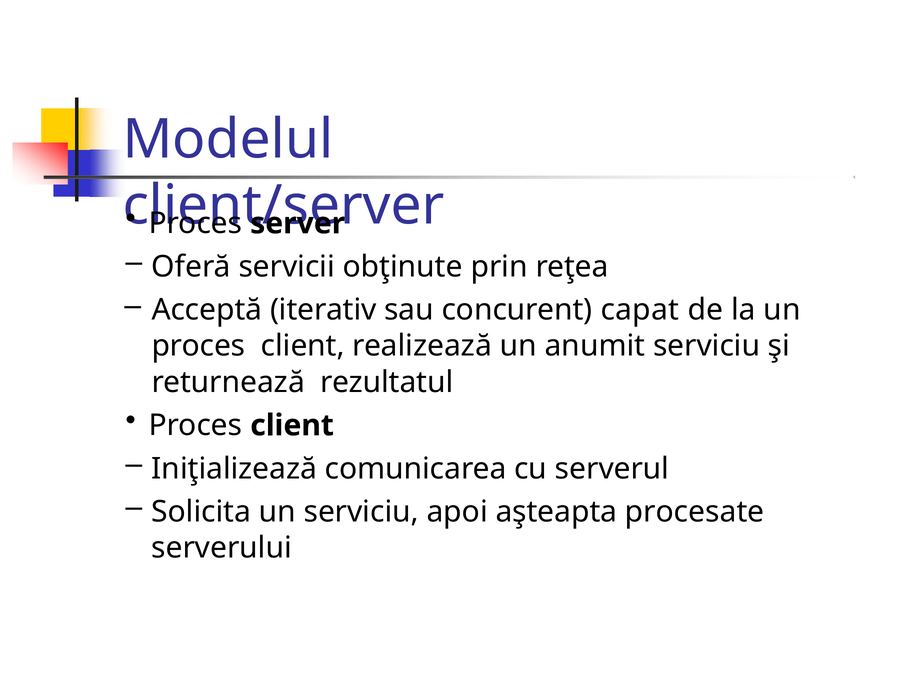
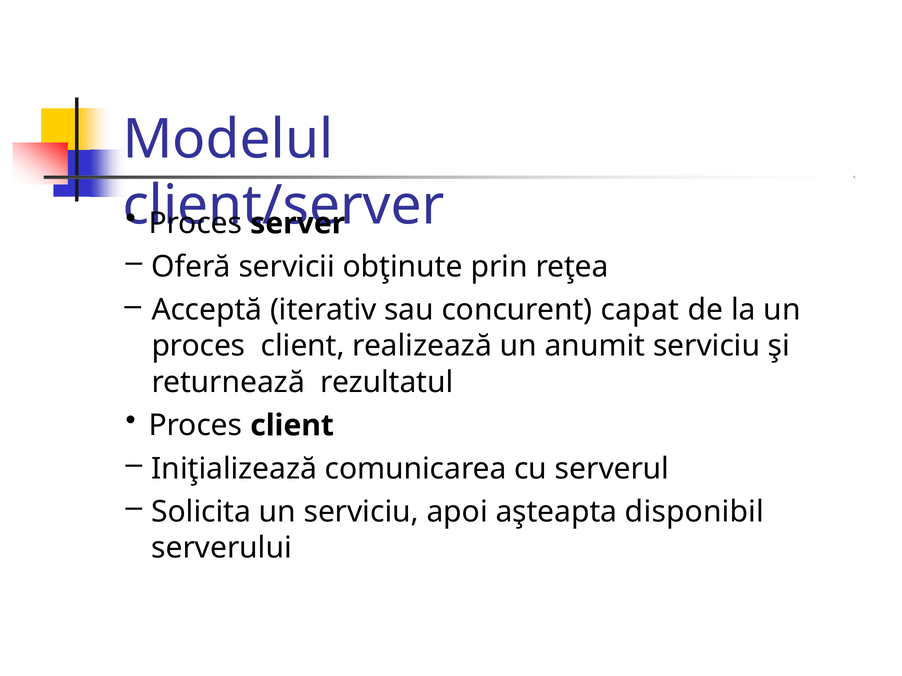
procesate: procesate -> disponibil
